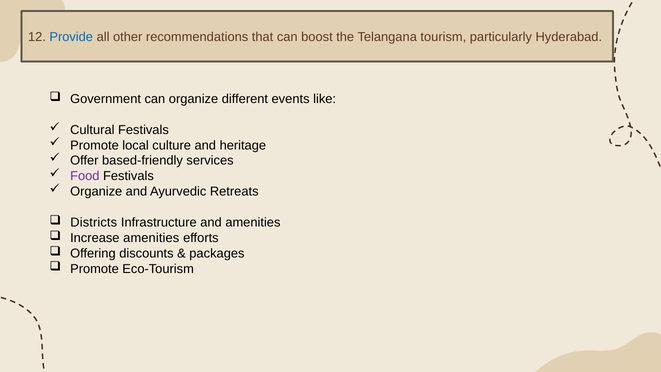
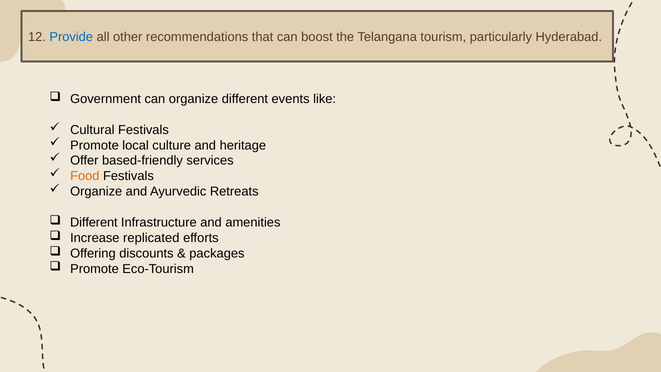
Food colour: purple -> orange
Districts at (94, 222): Districts -> Different
Increase amenities: amenities -> replicated
